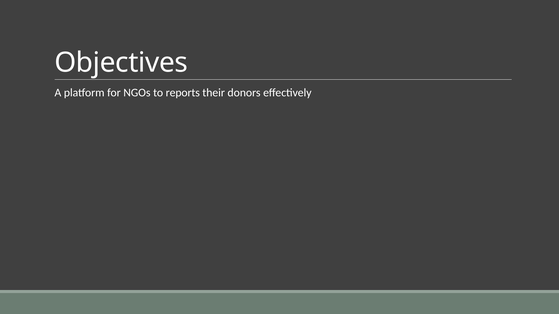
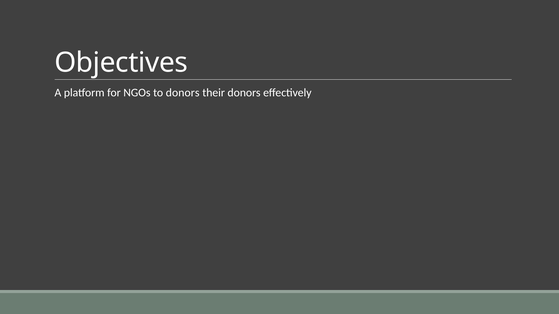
to reports: reports -> donors
